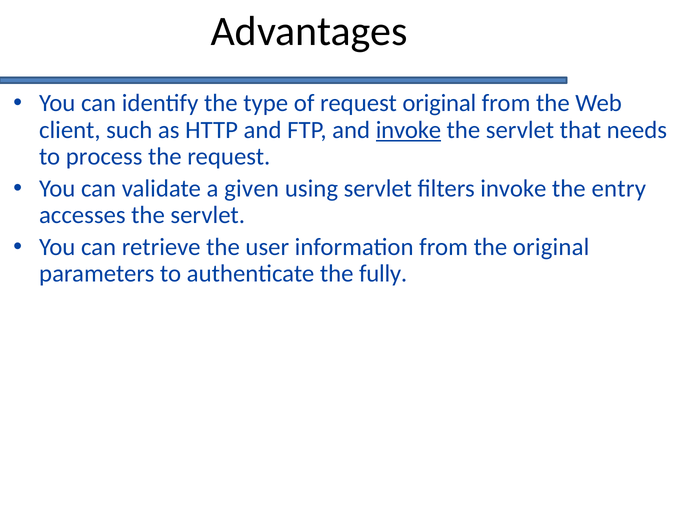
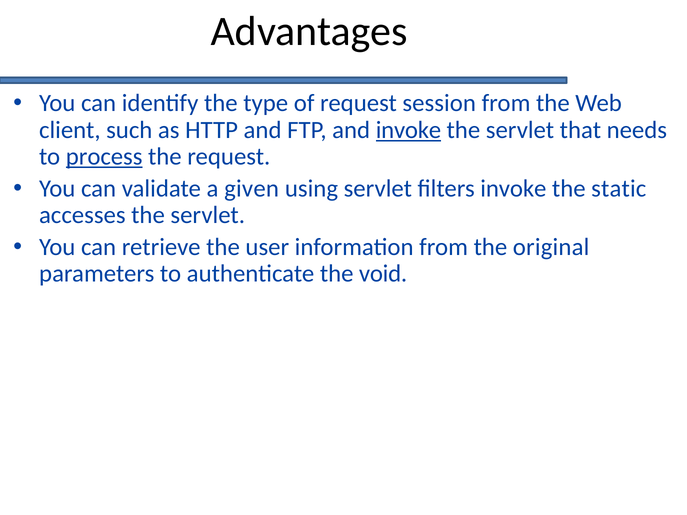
request original: original -> session
process underline: none -> present
entry: entry -> static
fully: fully -> void
